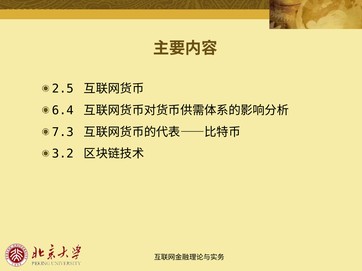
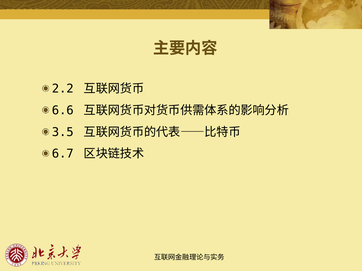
2.5: 2.5 -> 2.2
6.4: 6.4 -> 6.6
7.3: 7.3 -> 3.5
3.2: 3.2 -> 6.7
